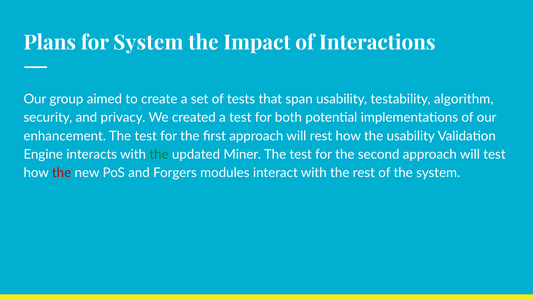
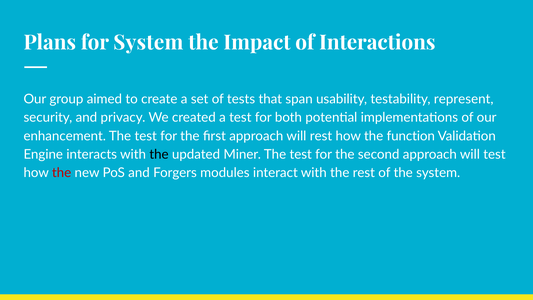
algorithm: algorithm -> represent
the usability: usability -> function
the at (159, 154) colour: green -> black
